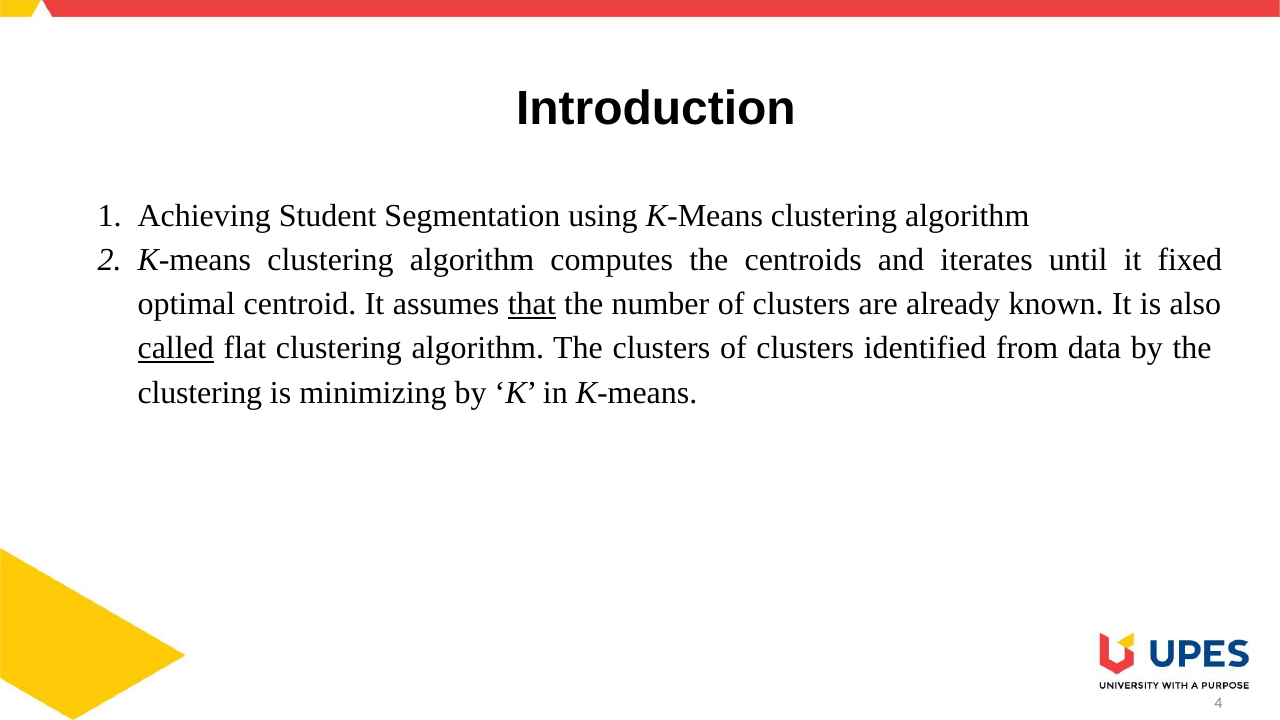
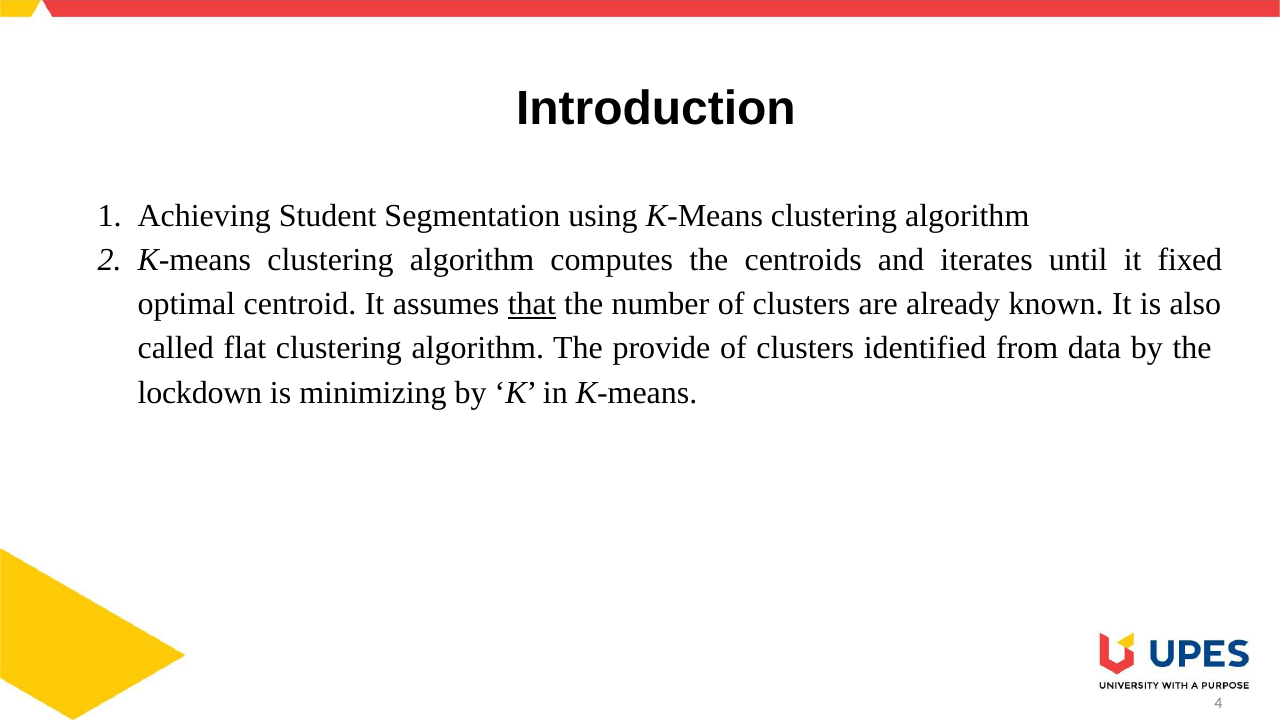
called underline: present -> none
The clusters: clusters -> provide
clustering at (200, 393): clustering -> lockdown
